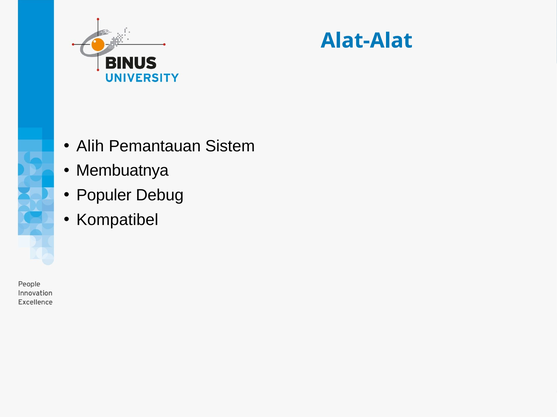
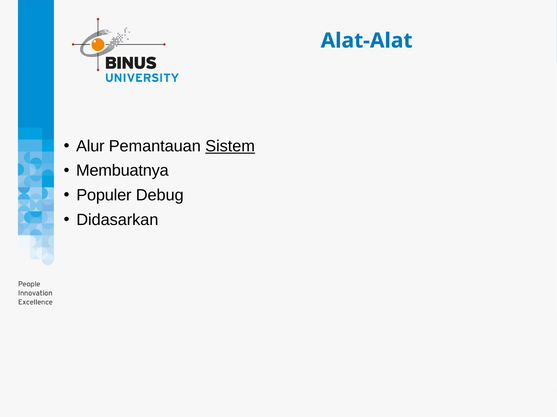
Alih: Alih -> Alur
Sistem underline: none -> present
Kompatibel: Kompatibel -> Didasarkan
